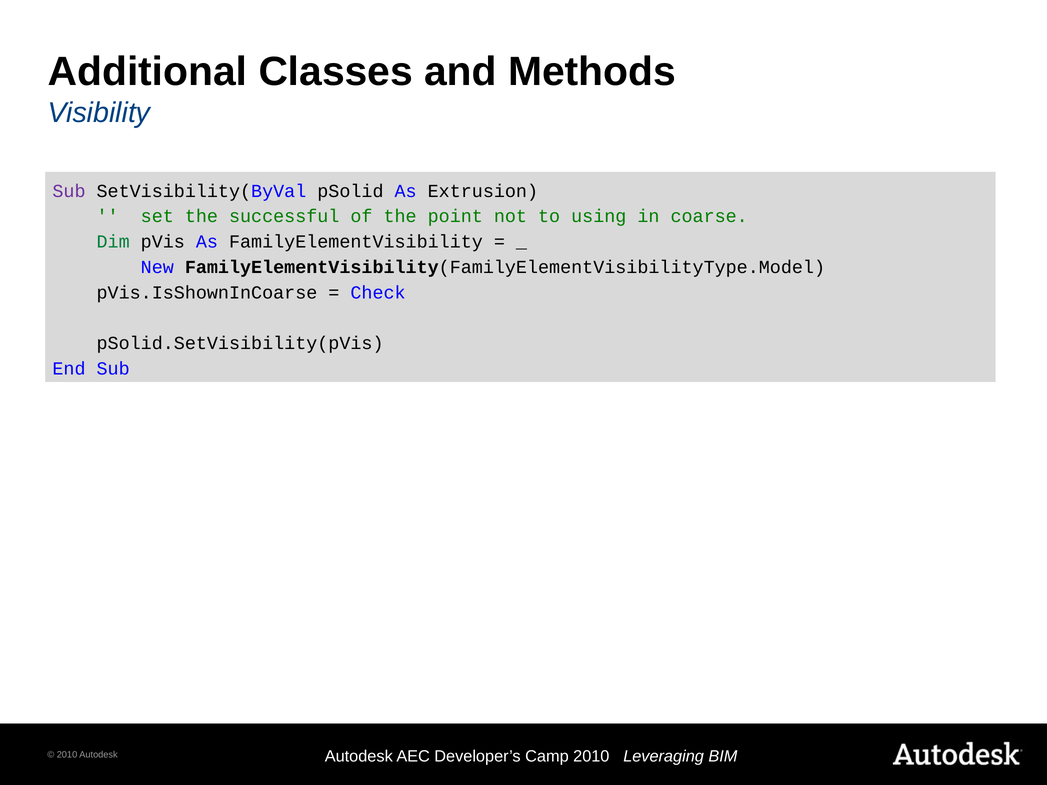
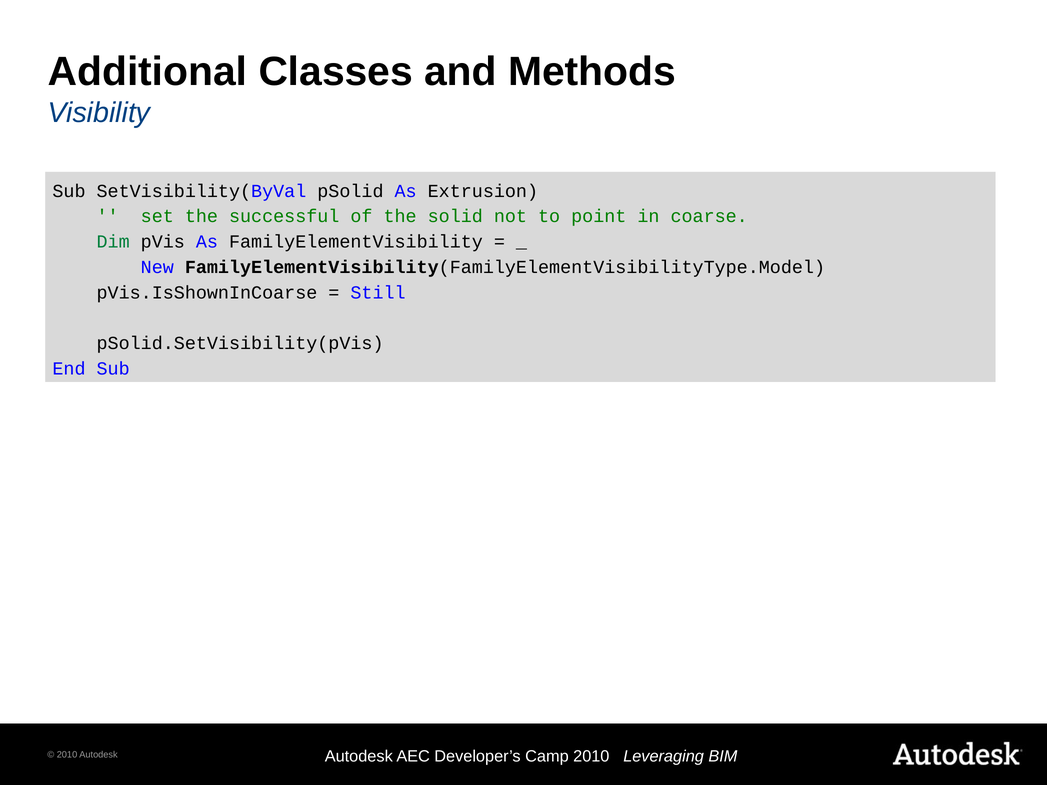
Sub at (69, 191) colour: purple -> black
point: point -> solid
using: using -> point
Check: Check -> Still
